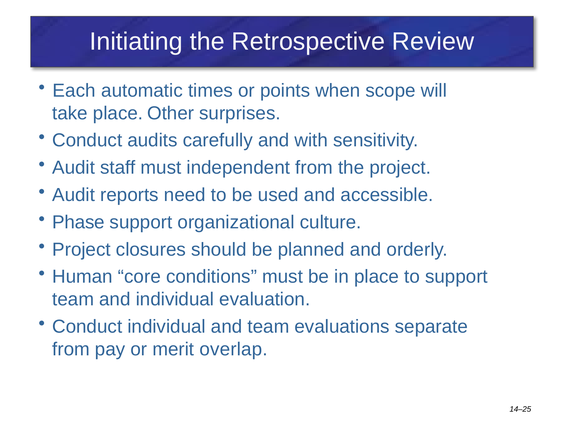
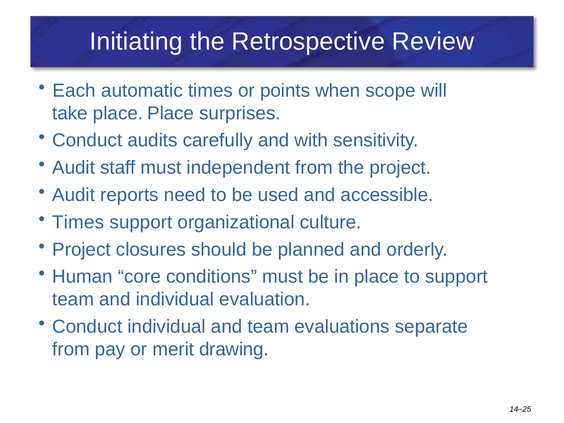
place Other: Other -> Place
Phase at (78, 222): Phase -> Times
overlap: overlap -> drawing
